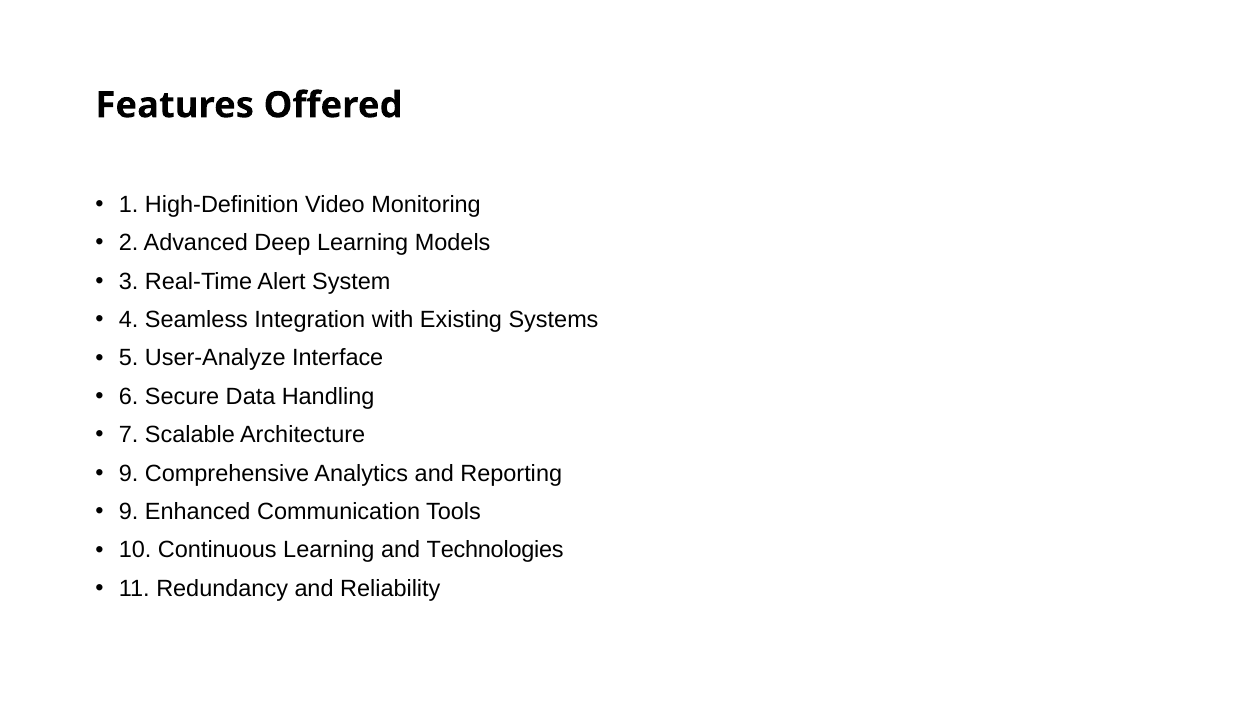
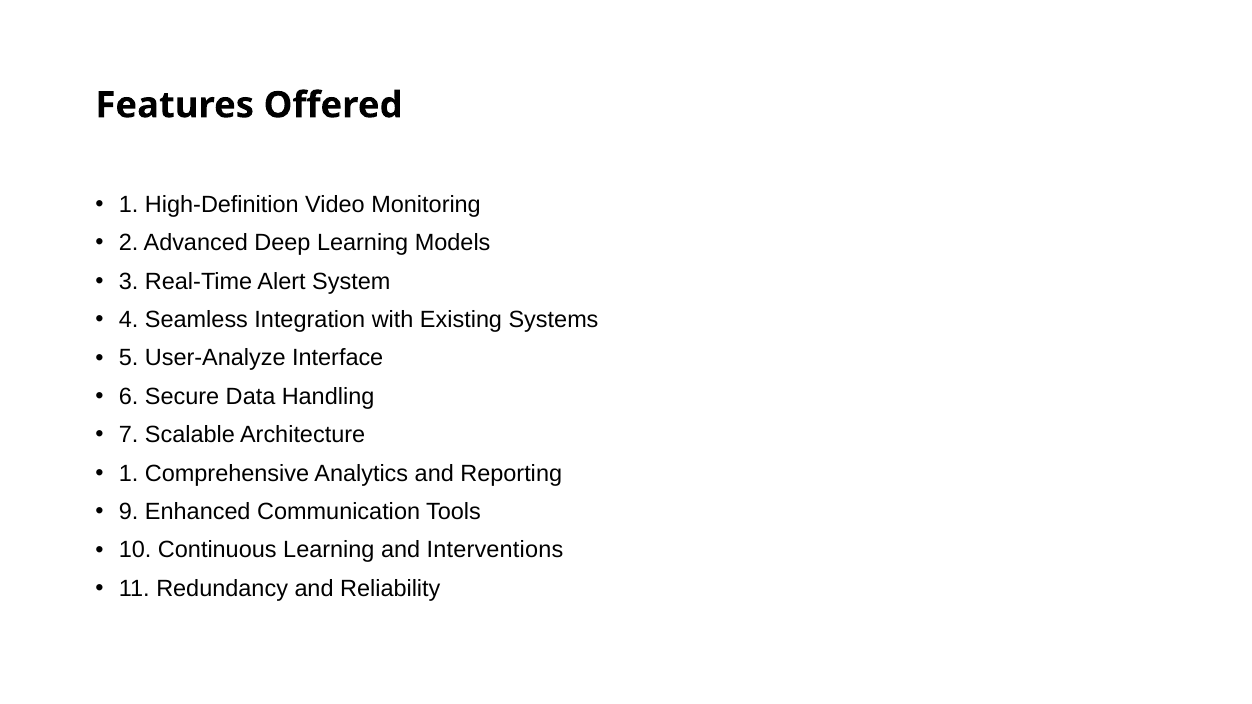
9 at (129, 474): 9 -> 1
Technologies: Technologies -> Interventions
